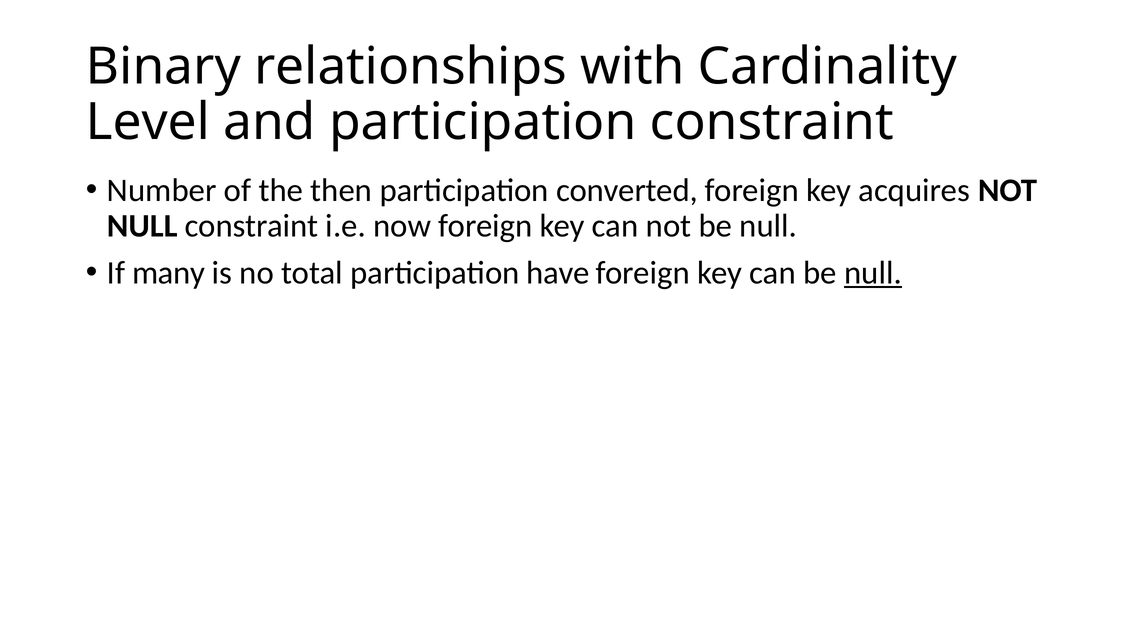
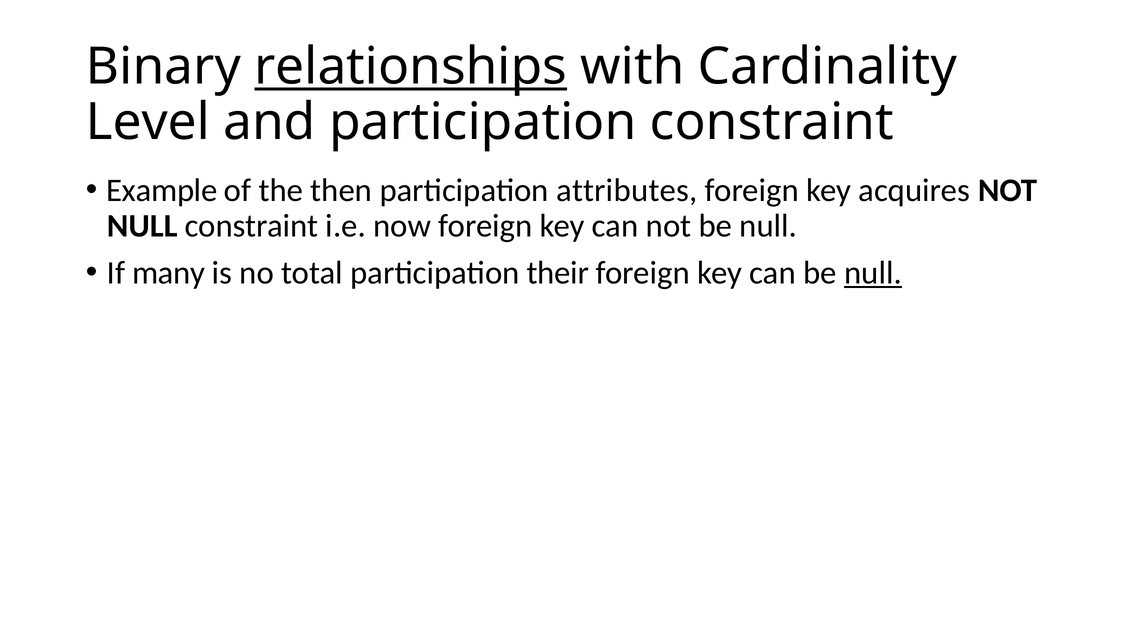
relationships underline: none -> present
Number: Number -> Example
converted: converted -> attributes
have: have -> their
